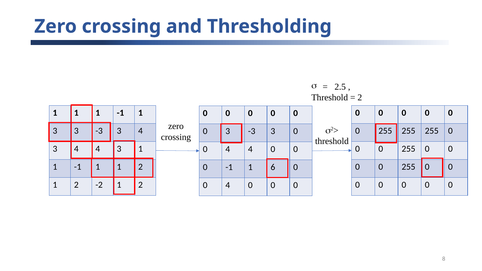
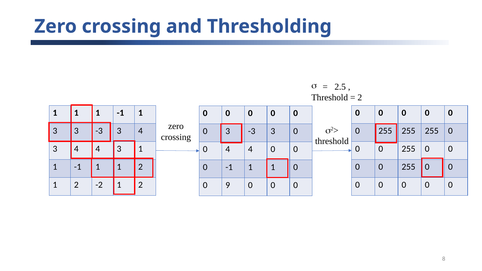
0 -1 1 6: 6 -> 1
4 at (228, 185): 4 -> 9
